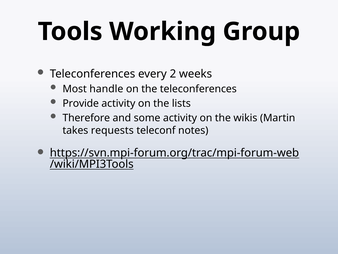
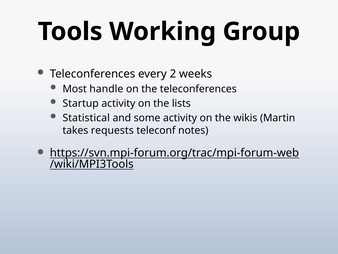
Provide: Provide -> Startup
Therefore: Therefore -> Statistical
